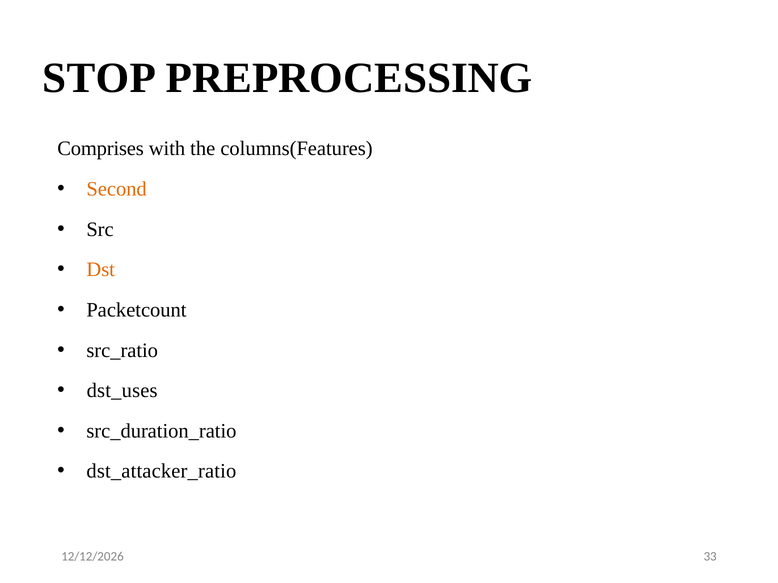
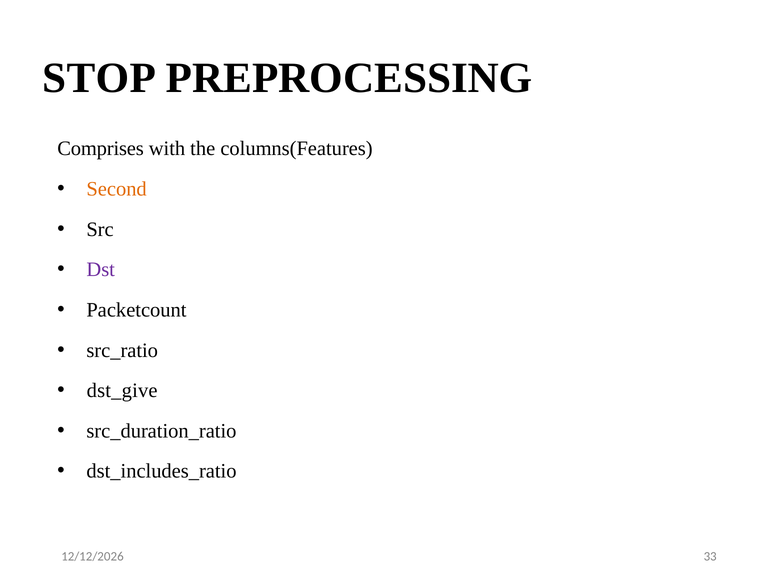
Dst colour: orange -> purple
dst_uses: dst_uses -> dst_give
dst_attacker_ratio: dst_attacker_ratio -> dst_includes_ratio
